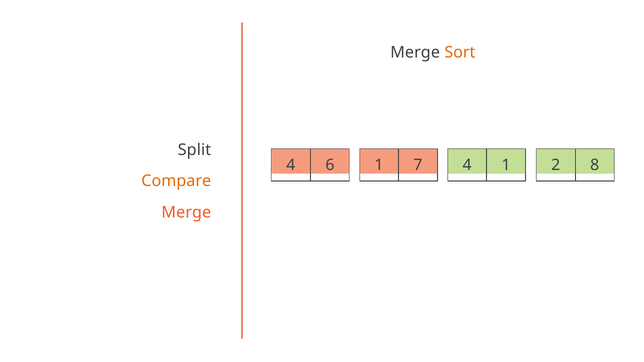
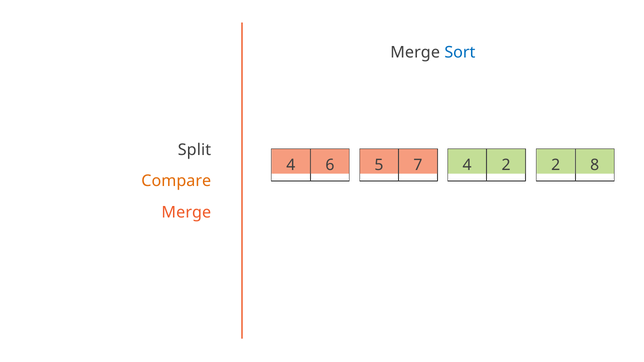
Sort colour: orange -> blue
6 1: 1 -> 5
4 1: 1 -> 2
